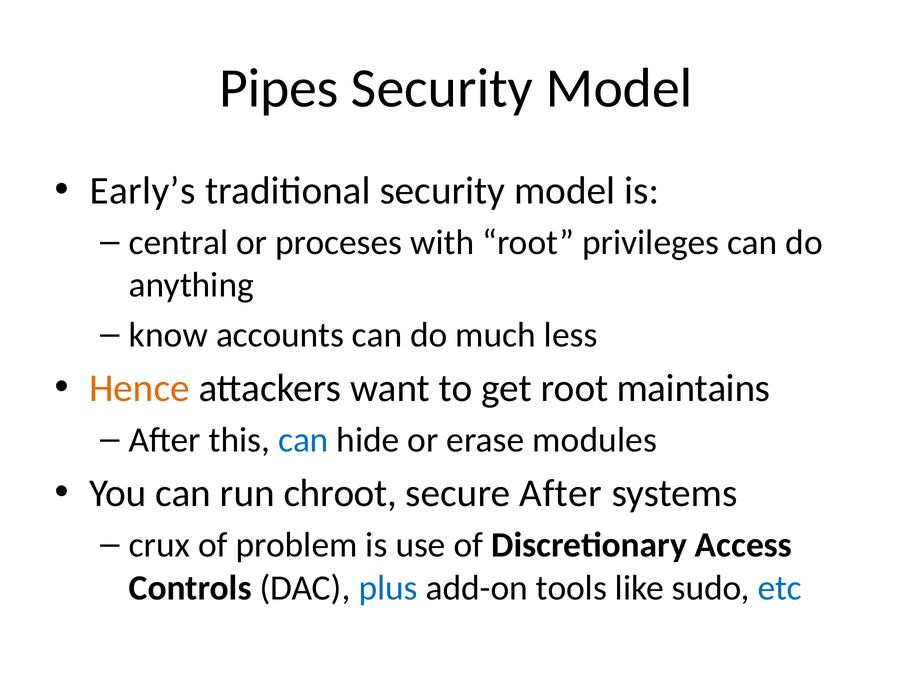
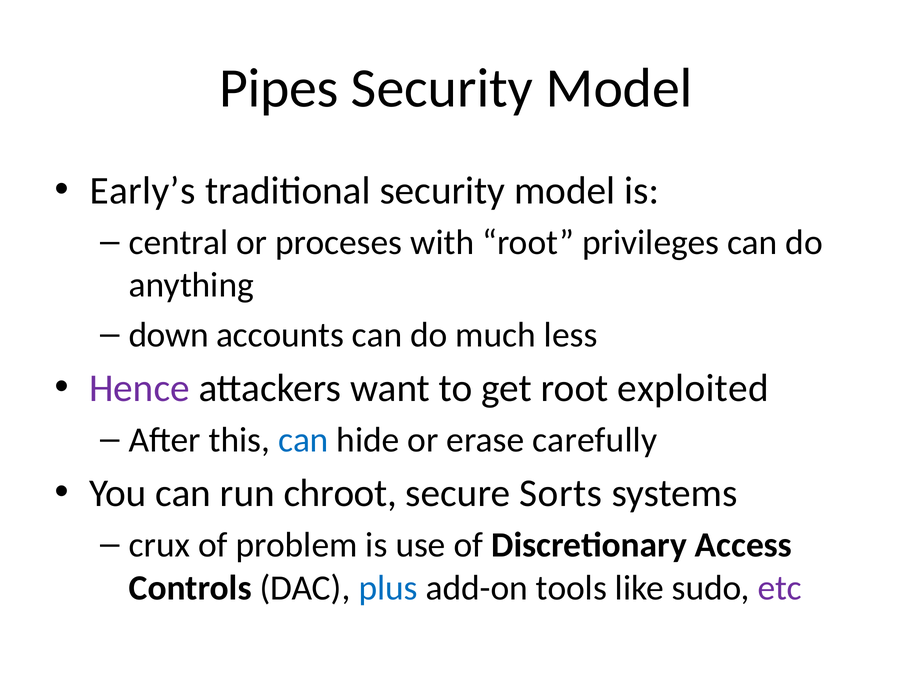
know: know -> down
Hence colour: orange -> purple
maintains: maintains -> exploited
modules: modules -> carefully
secure After: After -> Sorts
etc colour: blue -> purple
